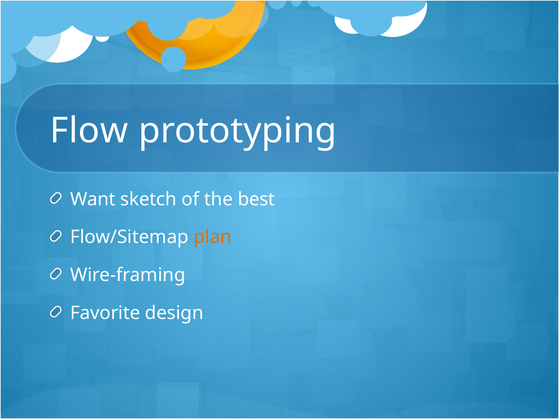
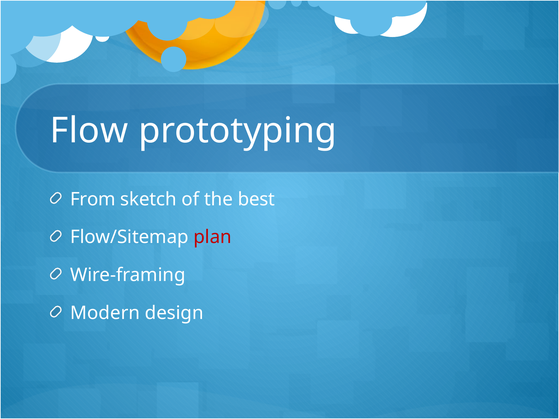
Want: Want -> From
plan colour: orange -> red
Favorite: Favorite -> Modern
